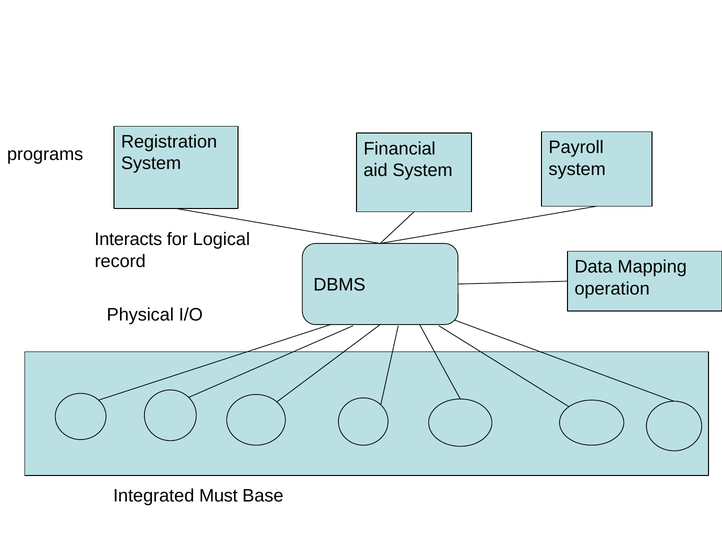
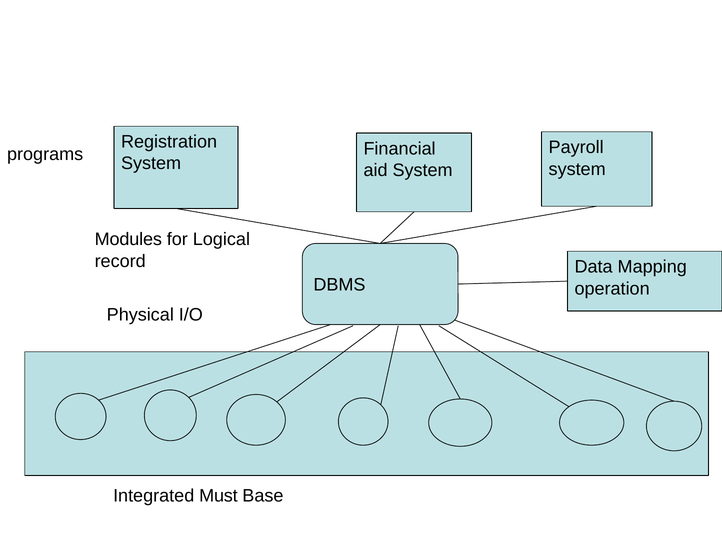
Interacts: Interacts -> Modules
